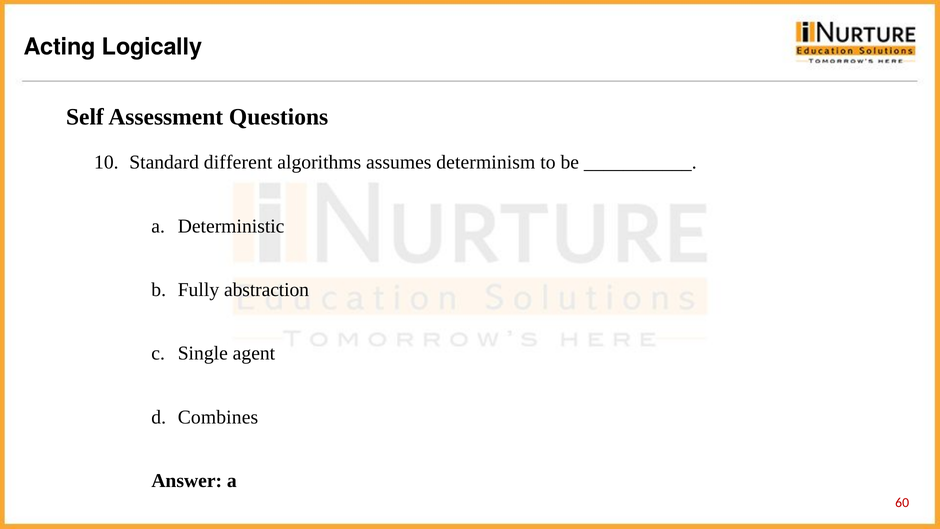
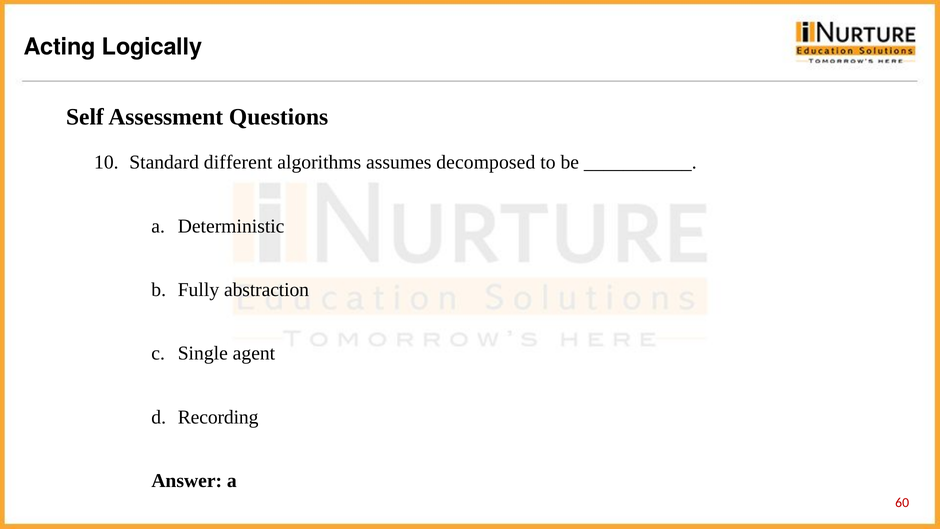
determinism: determinism -> decomposed
Combines: Combines -> Recording
